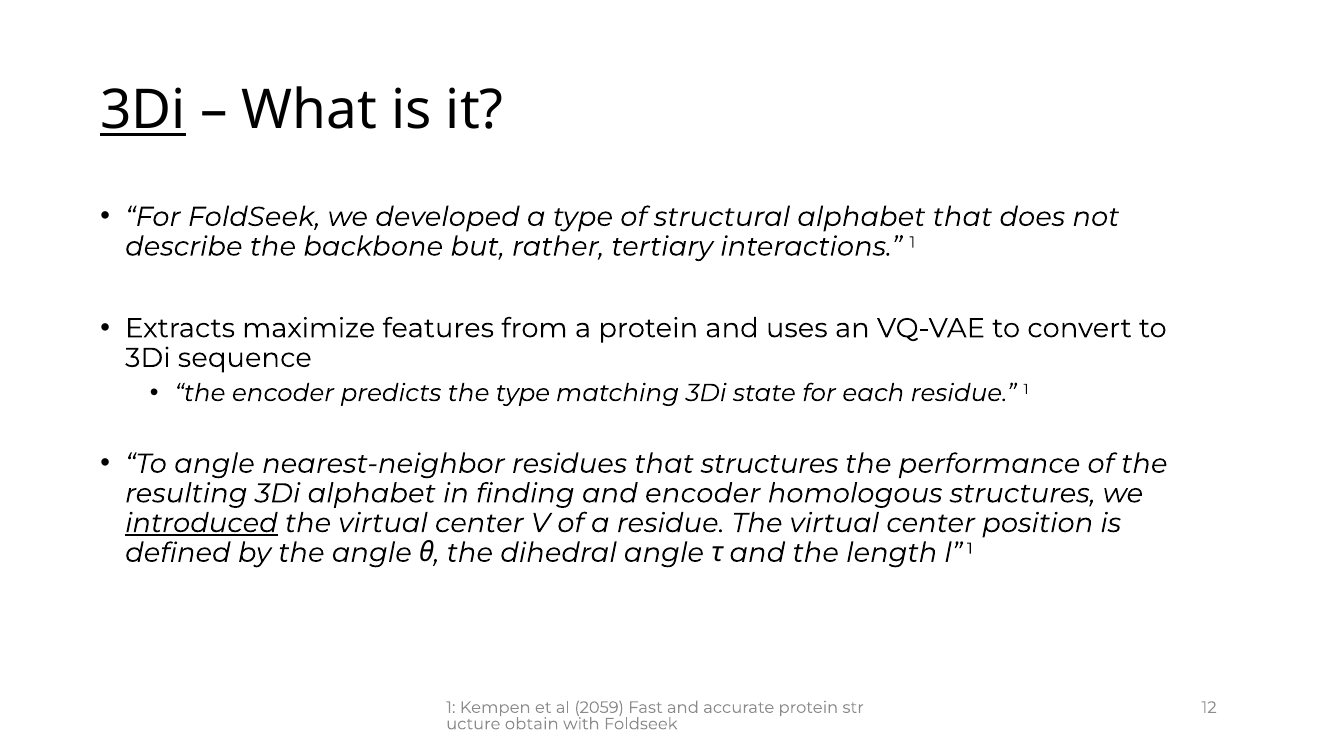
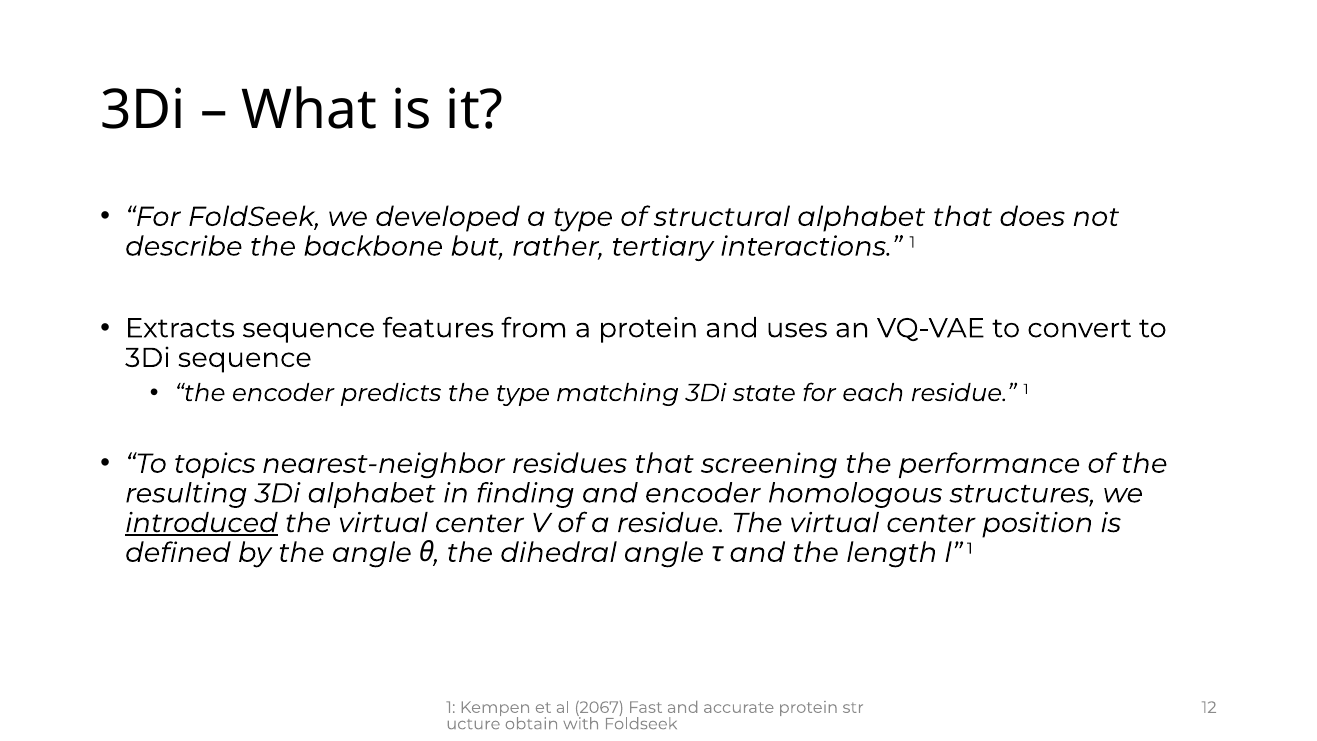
3Di at (143, 111) underline: present -> none
Extracts maximize: maximize -> sequence
To angle: angle -> topics
that structures: structures -> screening
2059: 2059 -> 2067
